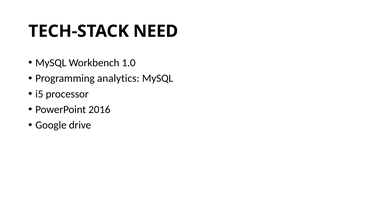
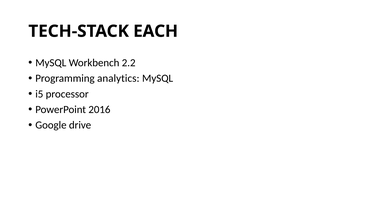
NEED: NEED -> EACH
1.0: 1.0 -> 2.2
